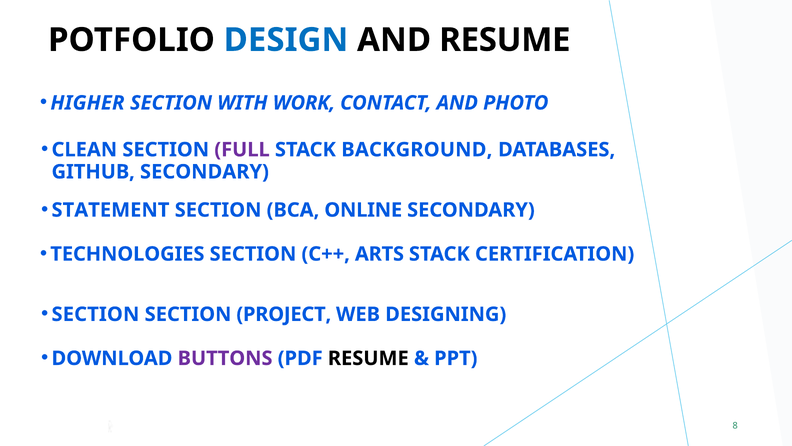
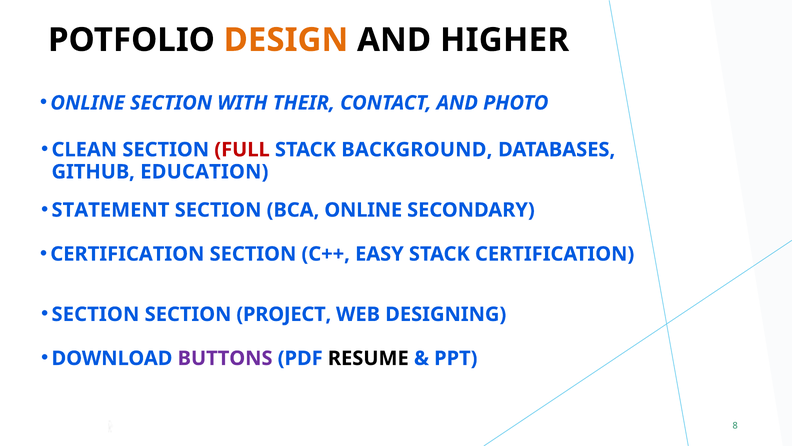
DESIGN colour: blue -> orange
AND RESUME: RESUME -> HIGHER
HIGHER at (87, 103): HIGHER -> ONLINE
WORK: WORK -> THEIR
FULL colour: purple -> red
GITHUB SECONDARY: SECONDARY -> EDUCATION
TECHNOLOGIES at (127, 254): TECHNOLOGIES -> CERTIFICATION
ARTS: ARTS -> EASY
